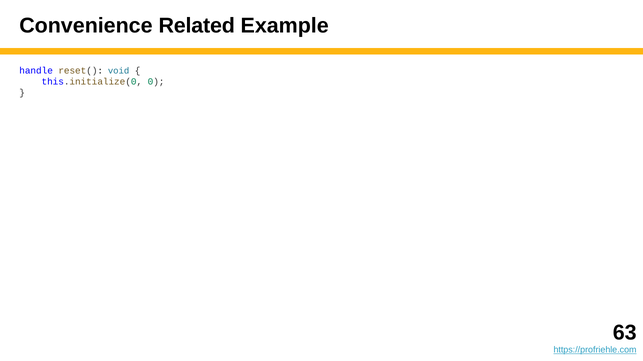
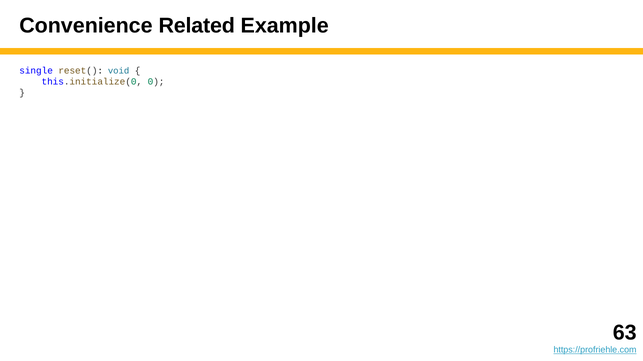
handle: handle -> single
